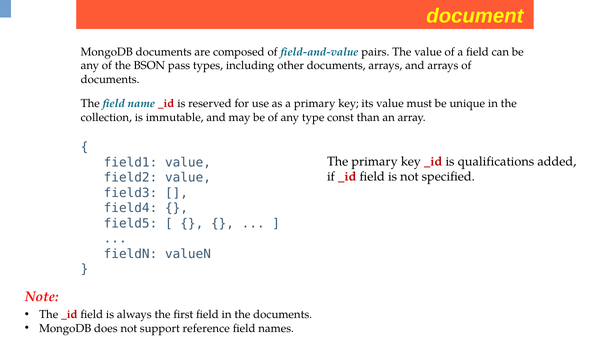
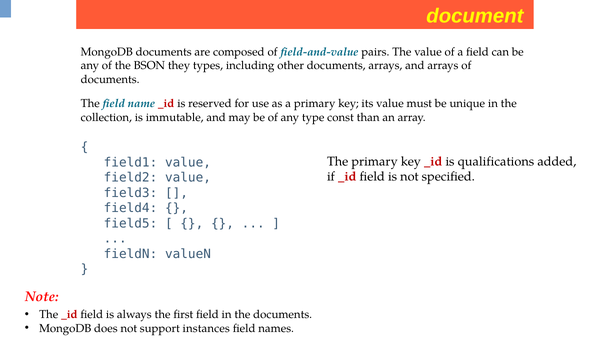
pass: pass -> they
reference: reference -> instances
